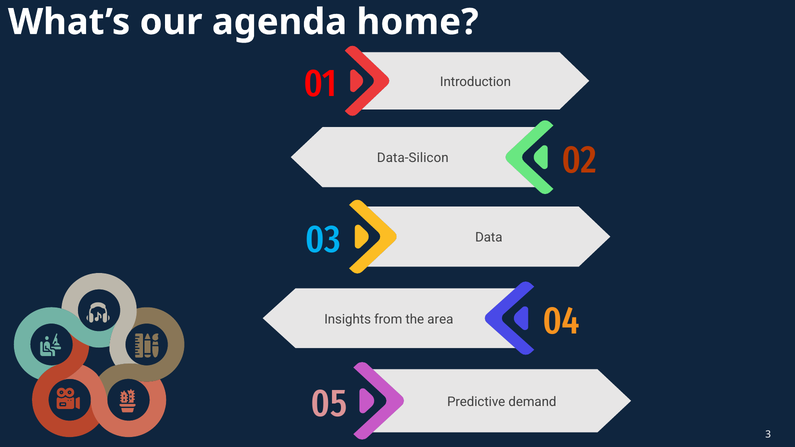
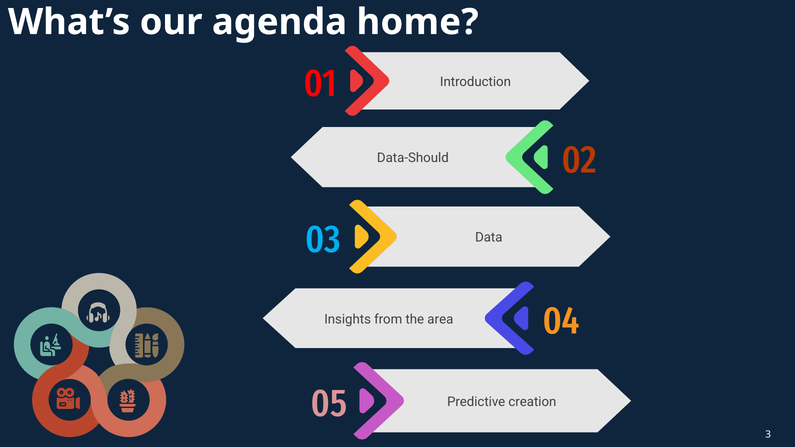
Data-Silicon: Data-Silicon -> Data-Should
demand: demand -> creation
